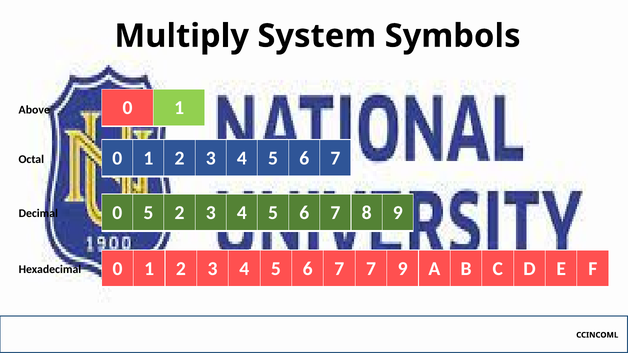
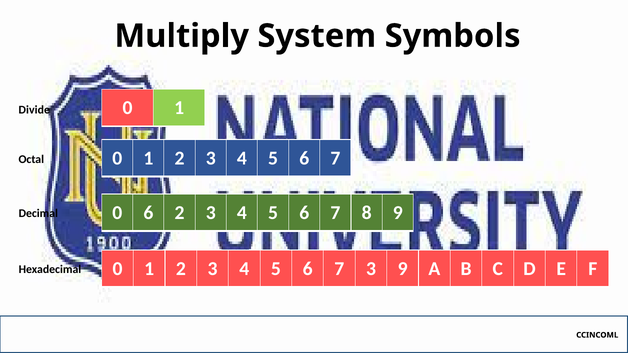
Above: Above -> Divide
0 5: 5 -> 6
7 7: 7 -> 3
